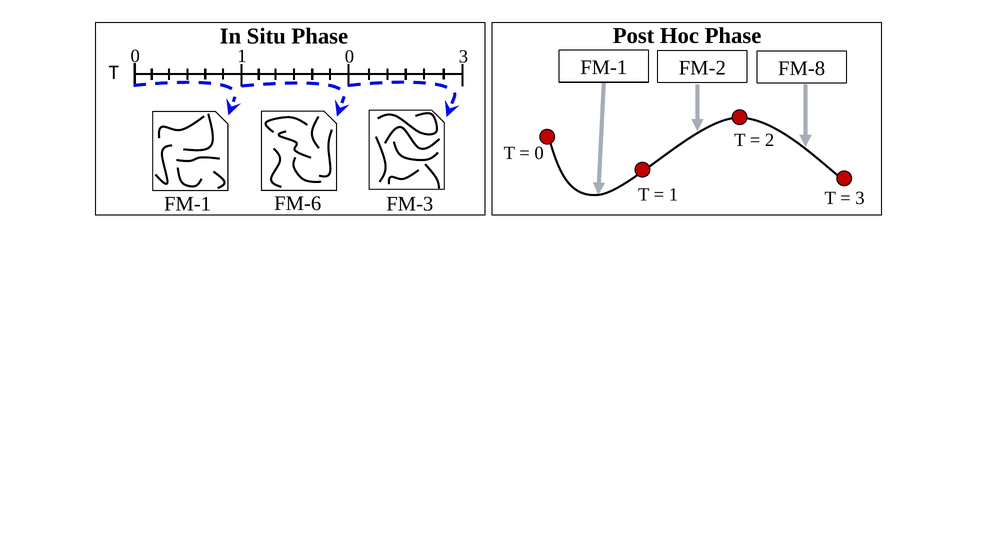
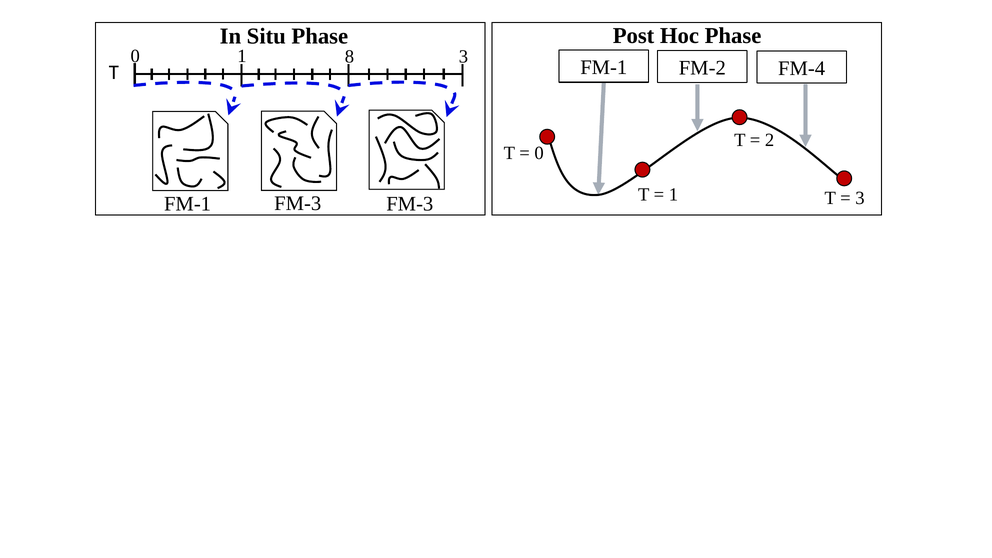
1 0: 0 -> 8
FM-8: FM-8 -> FM-4
FM-1 FM-6: FM-6 -> FM-3
